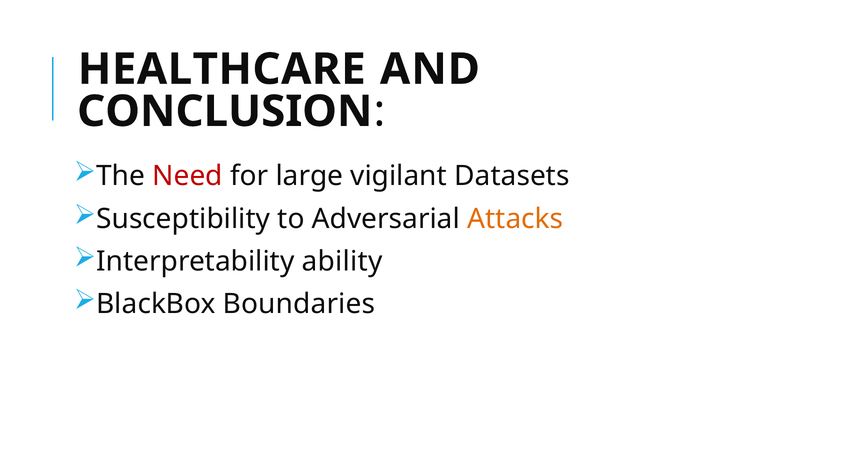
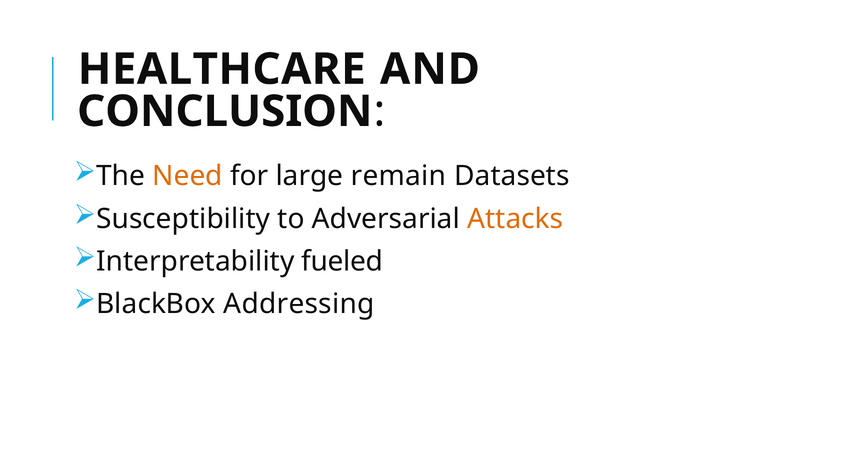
Need colour: red -> orange
vigilant: vigilant -> remain
ability: ability -> fueled
Boundaries: Boundaries -> Addressing
